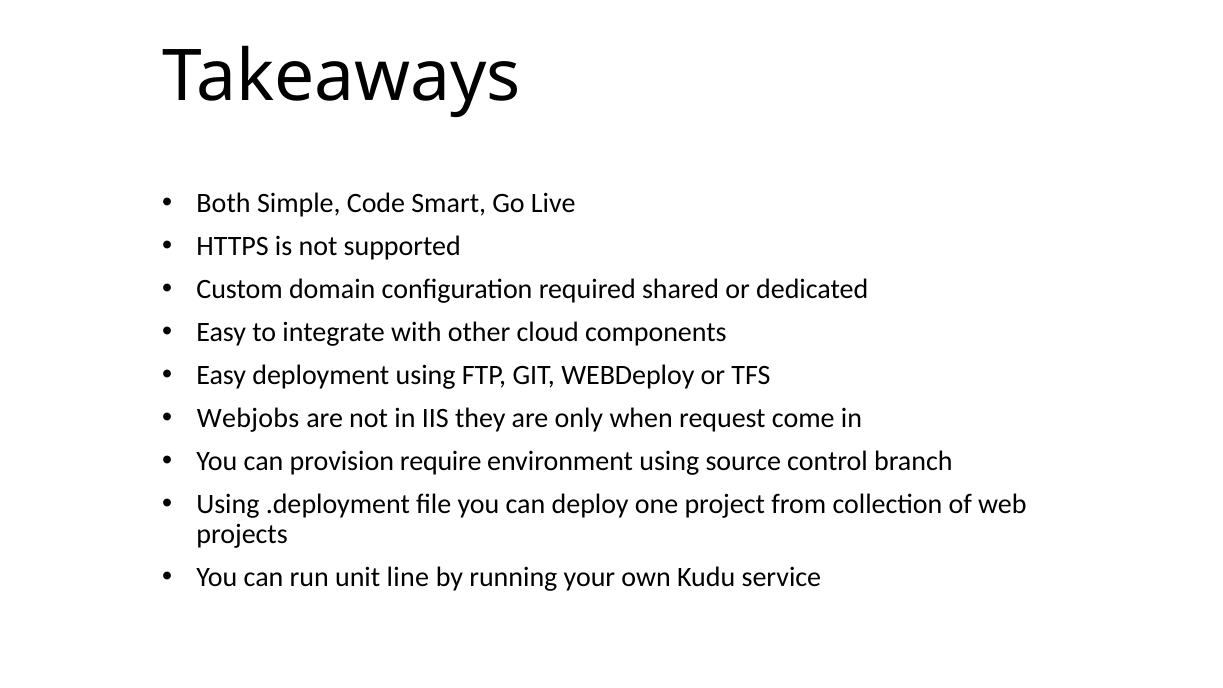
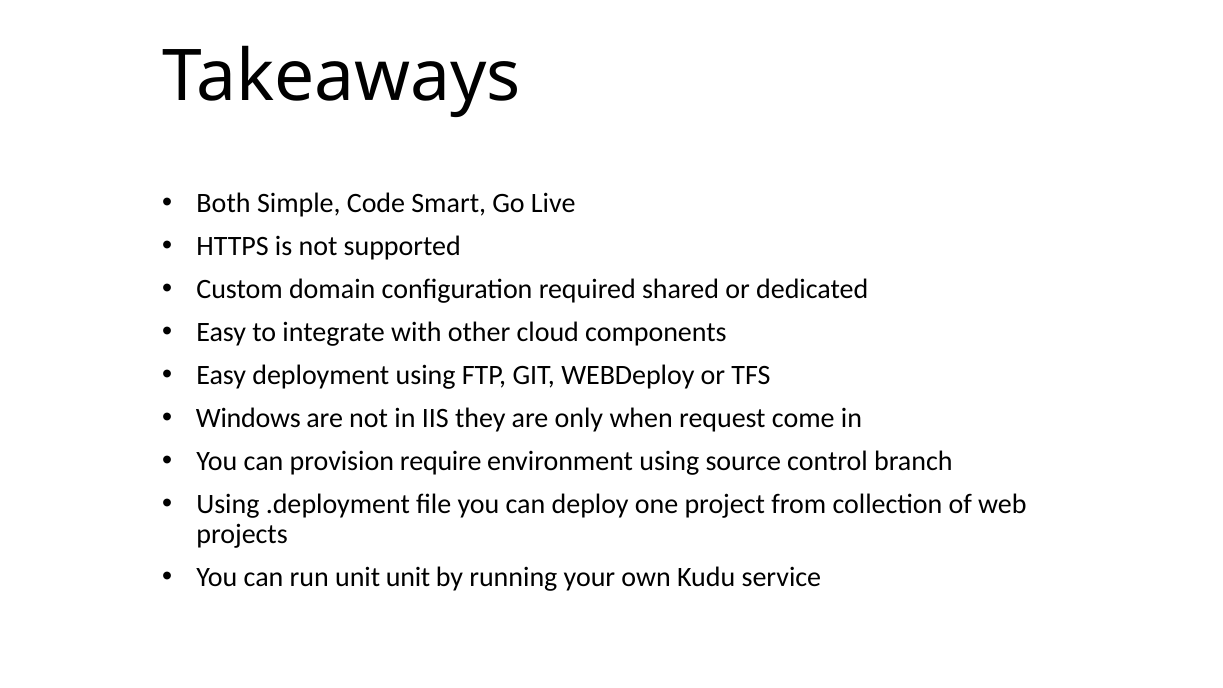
Webjobs: Webjobs -> Windows
unit line: line -> unit
